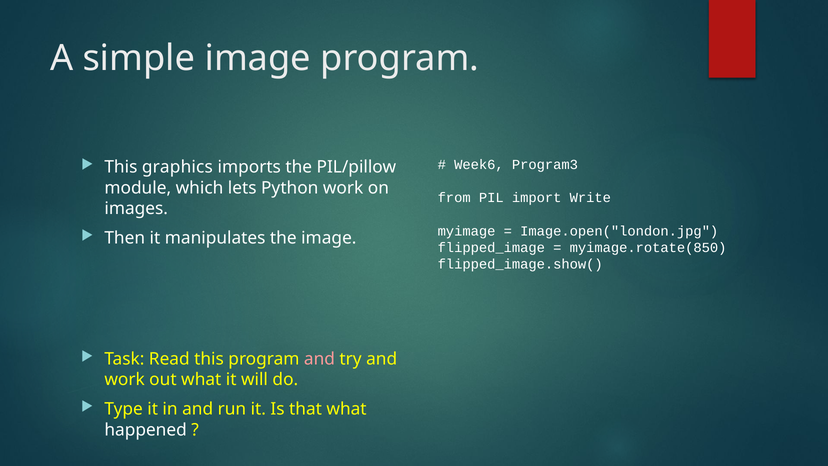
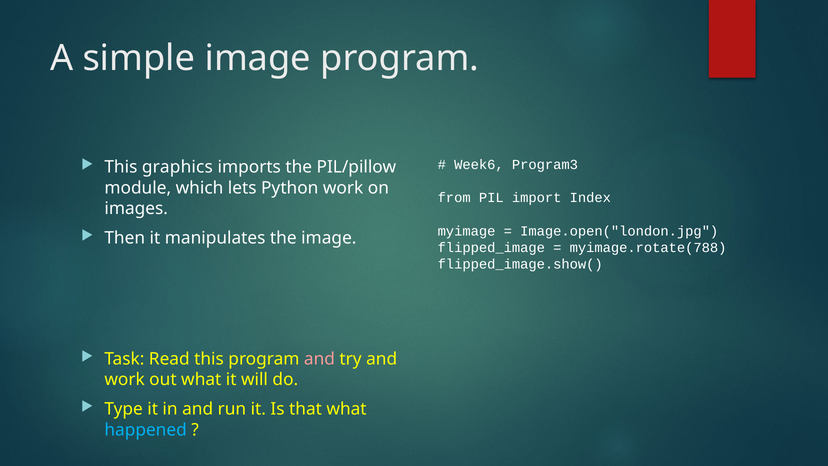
Write: Write -> Index
myimage.rotate(850: myimage.rotate(850 -> myimage.rotate(788
happened colour: white -> light blue
